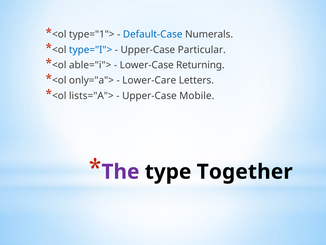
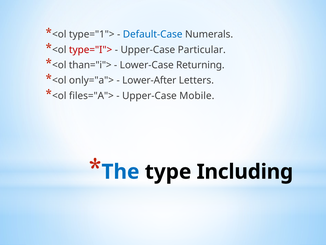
type="I"> colour: blue -> red
able="i">: able="i"> -> than="i">
Lower-Care: Lower-Care -> Lower-After
lists="A">: lists="A"> -> files="A">
The colour: purple -> blue
Together: Together -> Including
